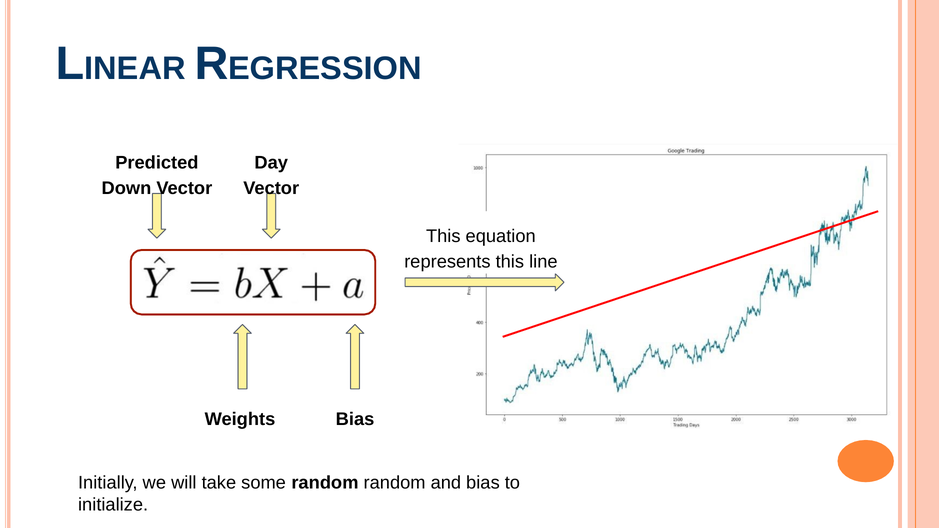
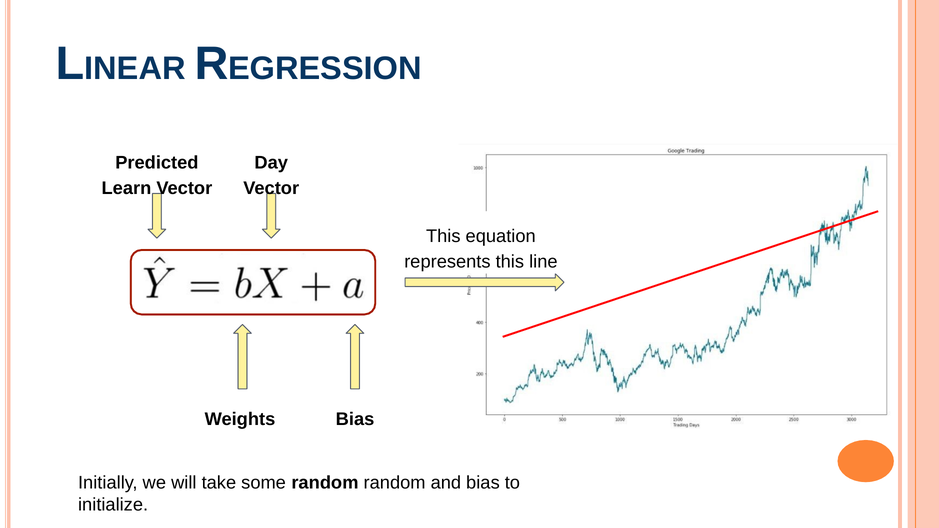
Down: Down -> Learn
